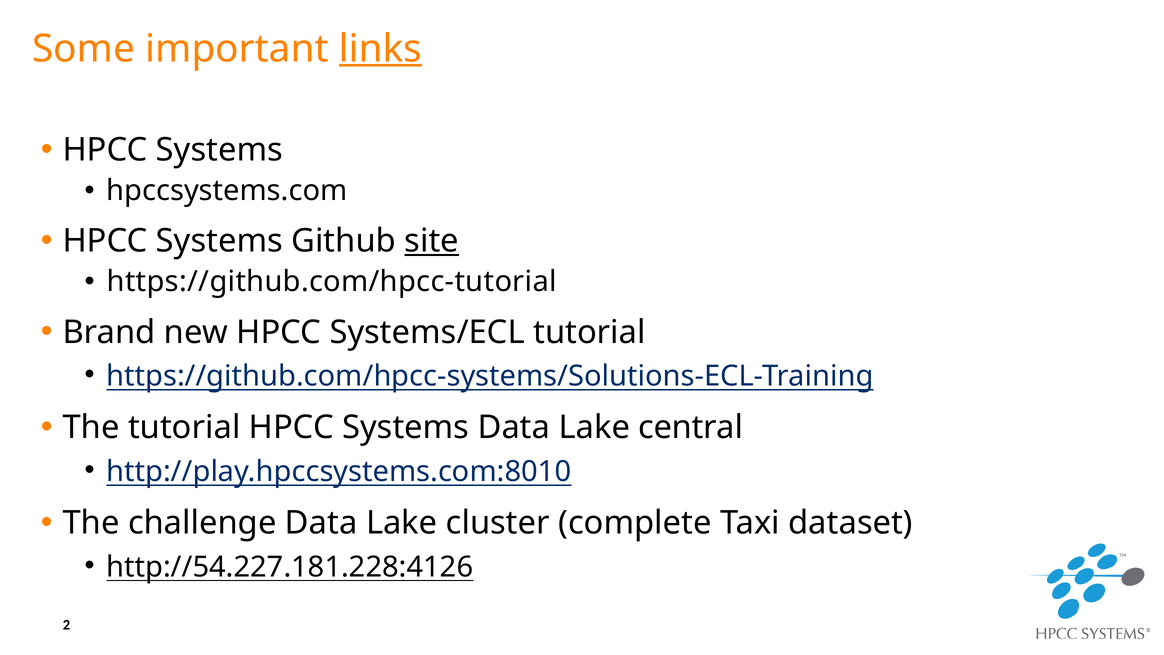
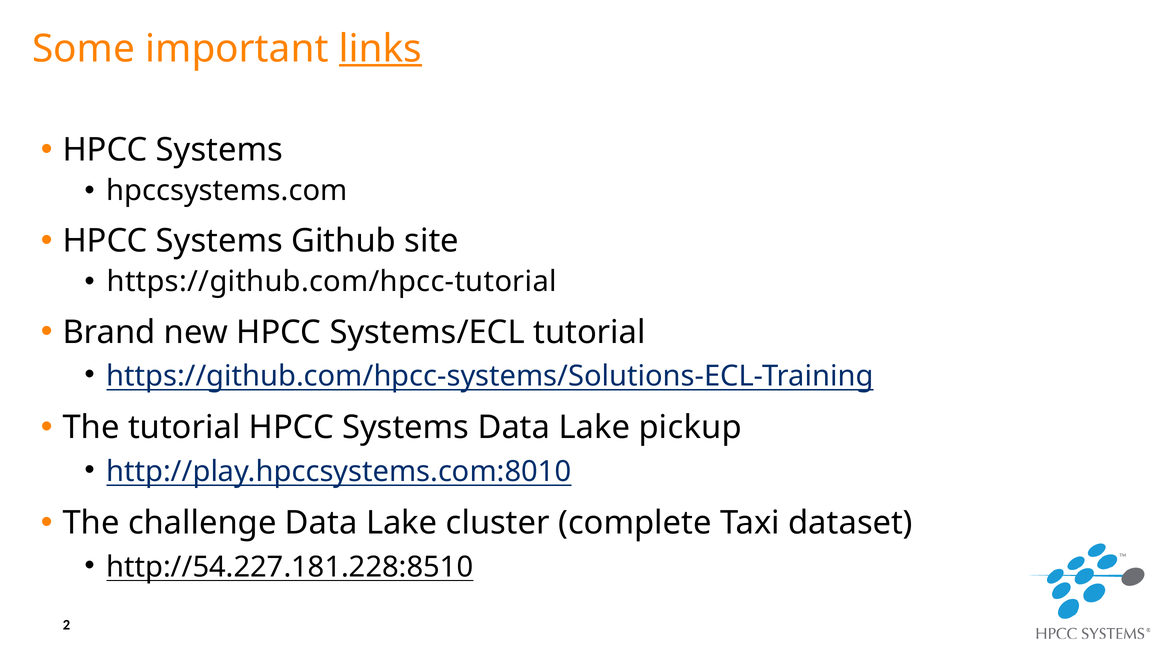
site underline: present -> none
central: central -> pickup
http://54.227.181.228:4126: http://54.227.181.228:4126 -> http://54.227.181.228:8510
